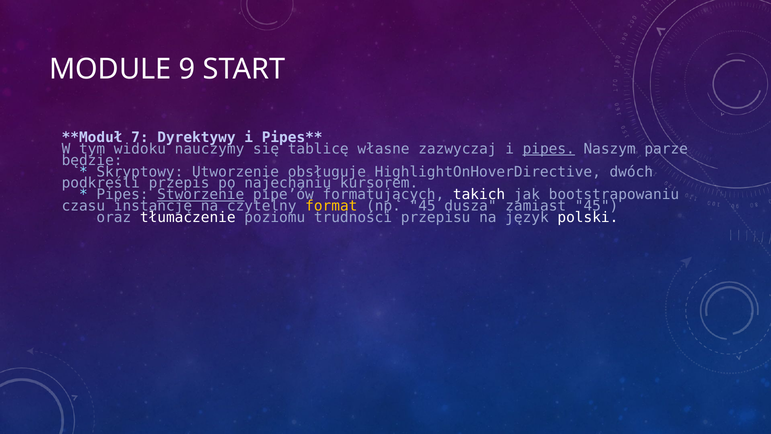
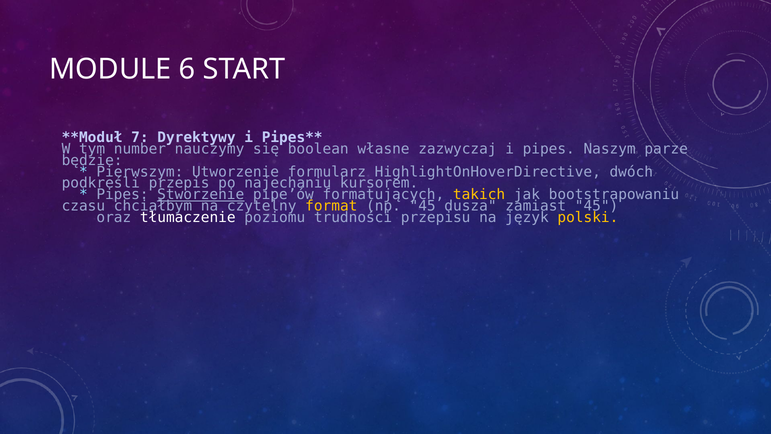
9: 9 -> 6
widoku: widoku -> number
tablicę: tablicę -> boolean
pipes at (549, 149) underline: present -> none
Skryptowy: Skryptowy -> Pierwszym
obsługuje: obsługuje -> formularz
takich colour: white -> yellow
instancję: instancję -> chciałbym
polski colour: white -> yellow
